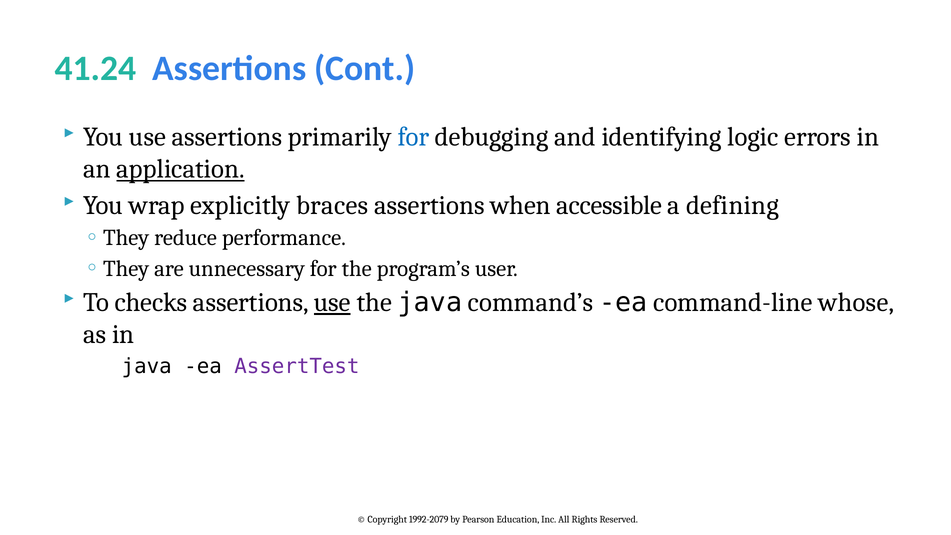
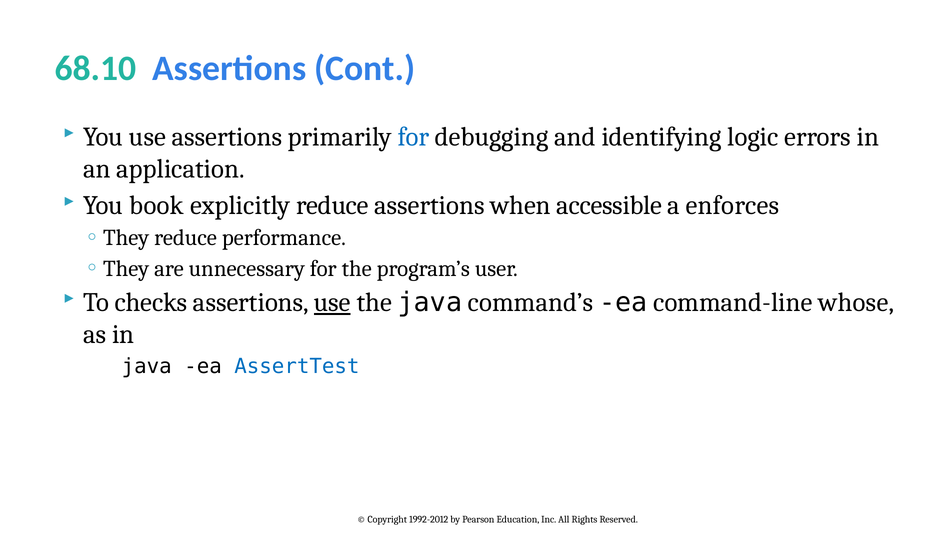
41.24: 41.24 -> 68.10
application underline: present -> none
wrap: wrap -> book
explicitly braces: braces -> reduce
defining: defining -> enforces
AssertTest colour: purple -> blue
1992-2079: 1992-2079 -> 1992-2012
